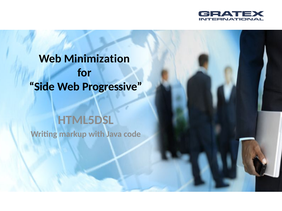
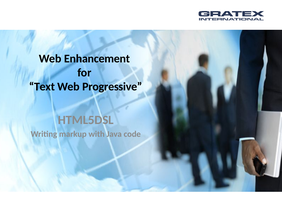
Minimization: Minimization -> Enhancement
Side: Side -> Text
